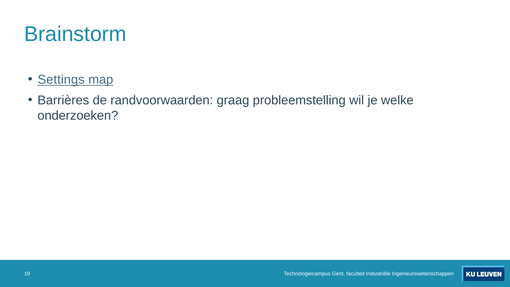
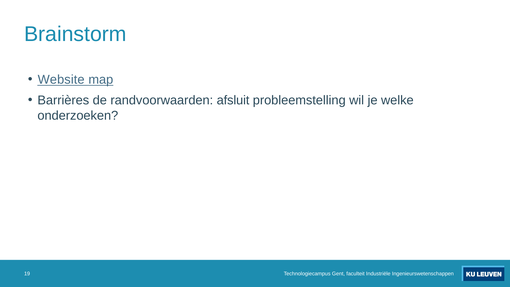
Settings: Settings -> Website
graag: graag -> afsluit
